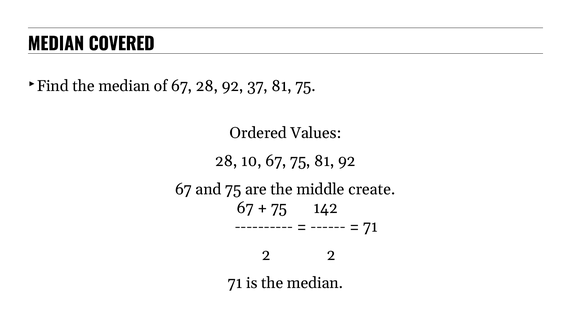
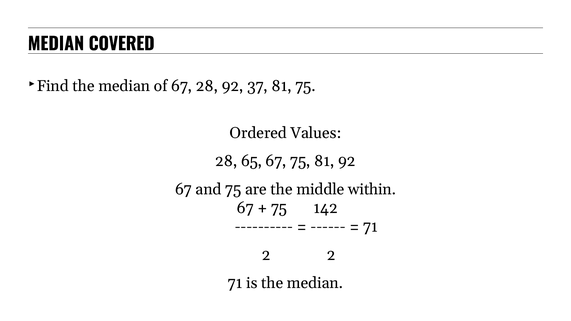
10: 10 -> 65
create: create -> within
